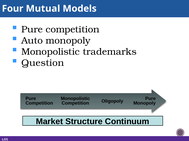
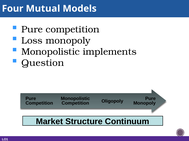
Auto: Auto -> Loss
trademarks: trademarks -> implements
